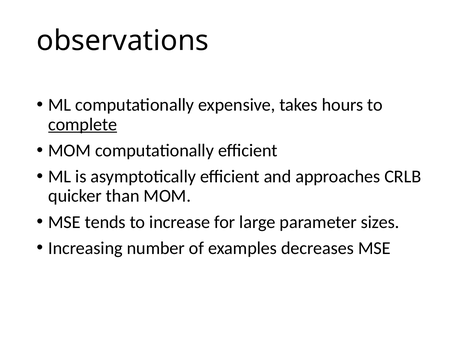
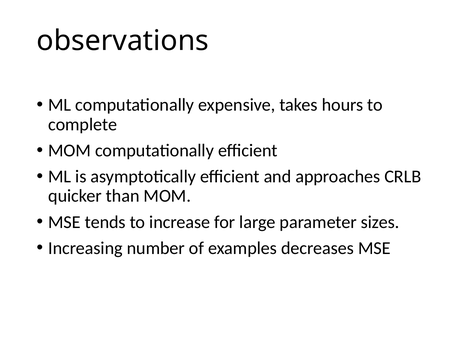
complete underline: present -> none
